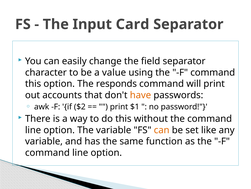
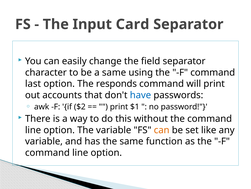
a value: value -> same
this at (33, 84): this -> last
have colour: orange -> blue
